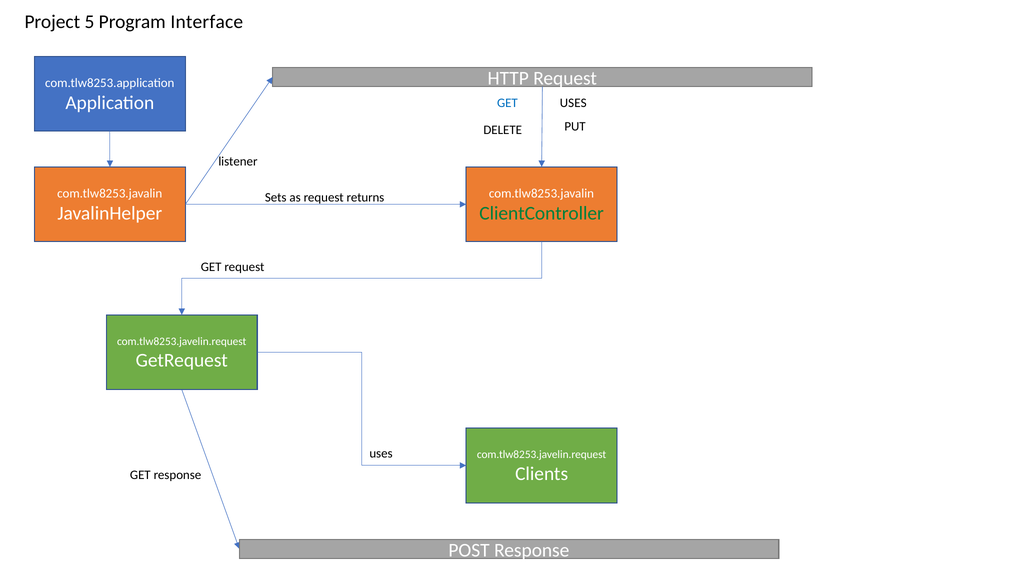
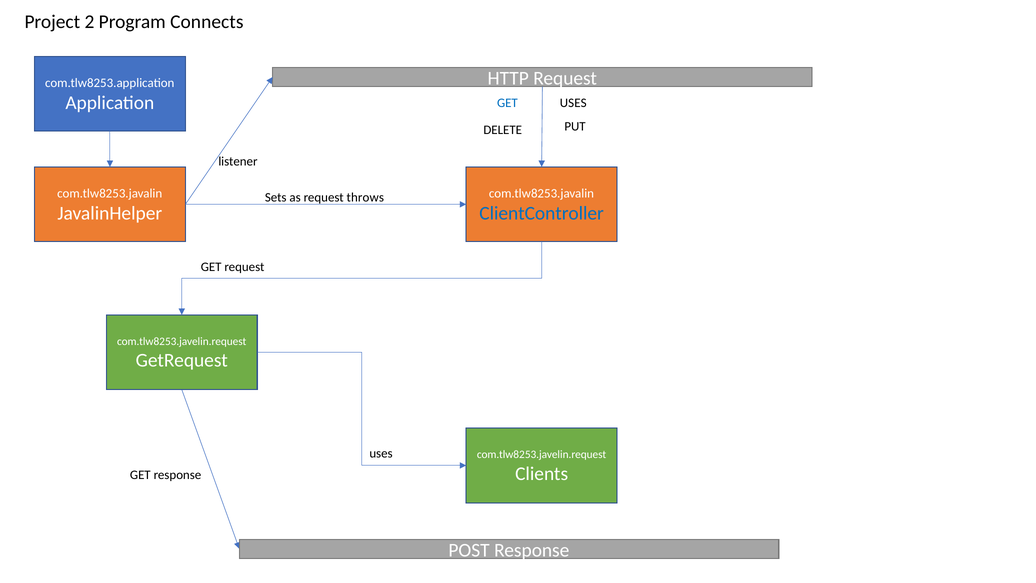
5: 5 -> 2
Interface: Interface -> Connects
returns: returns -> throws
ClientController colour: green -> blue
